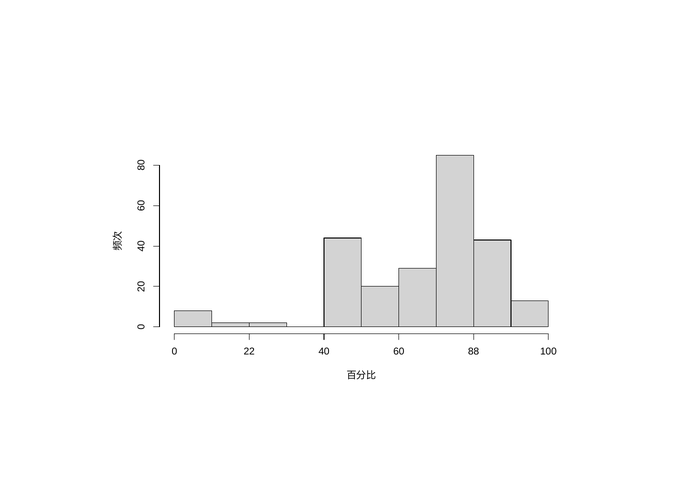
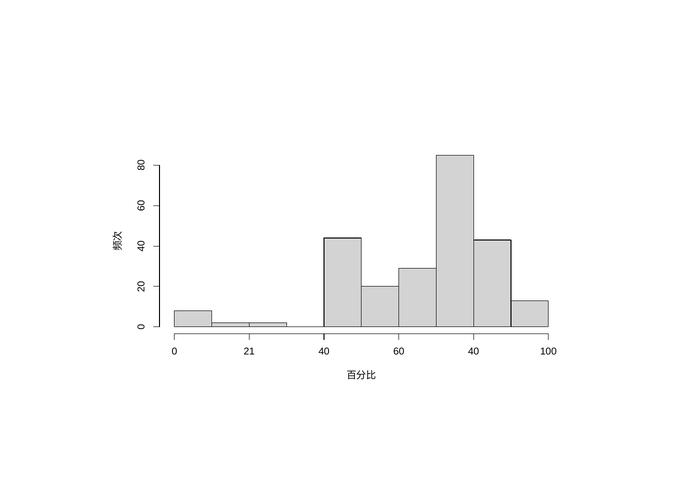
22: 22 -> 21
60 88: 88 -> 40
